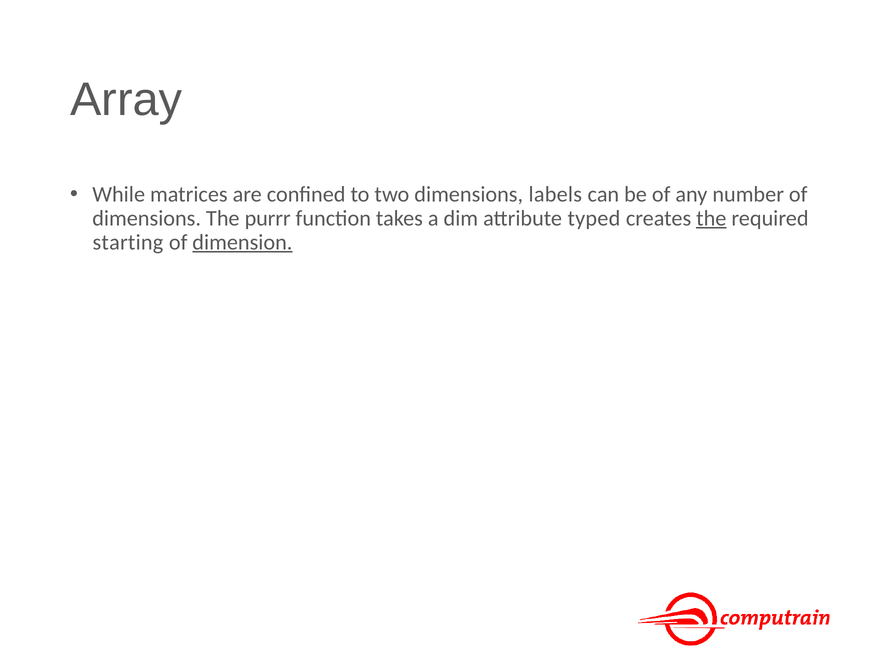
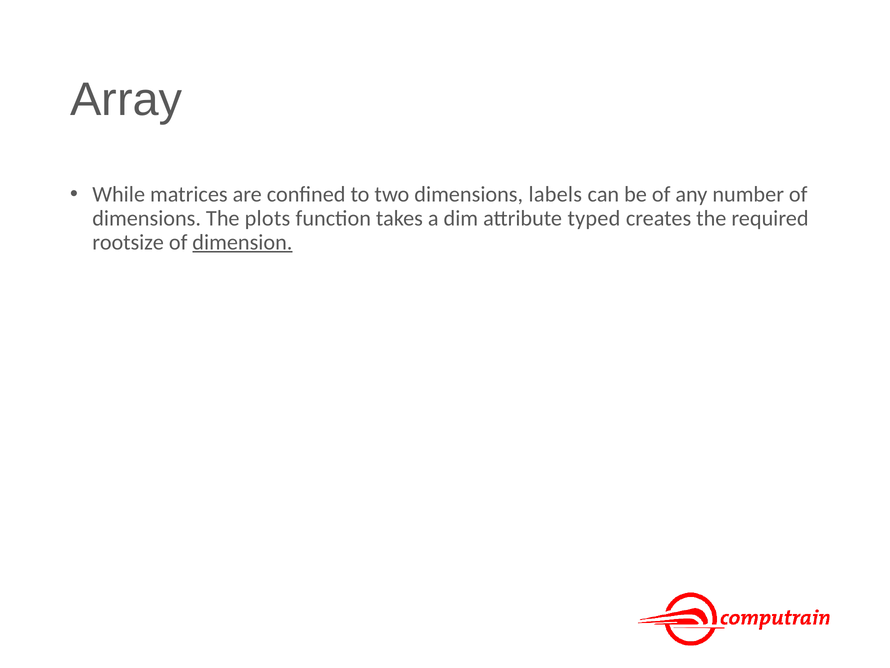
purrr: purrr -> plots
the at (711, 218) underline: present -> none
starting: starting -> rootsize
